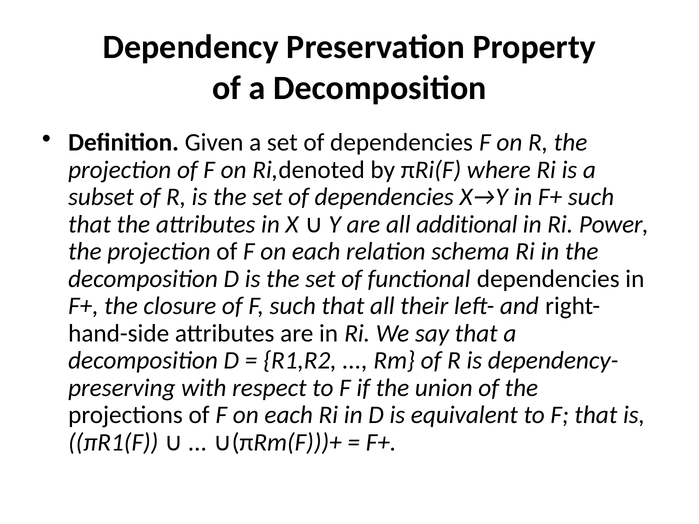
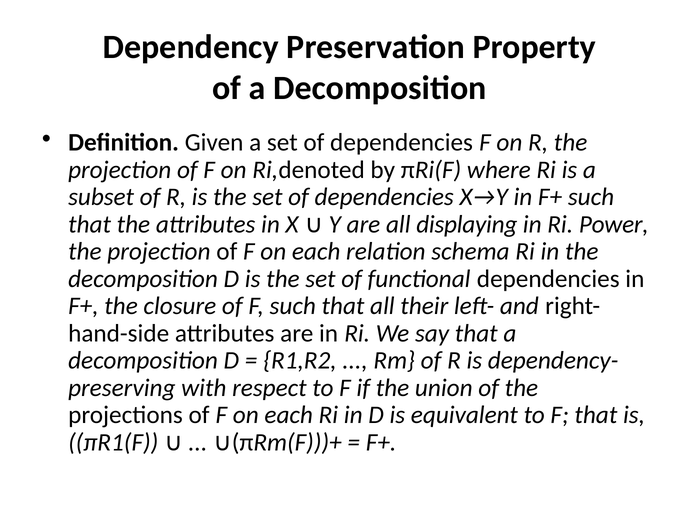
additional: additional -> displaying
